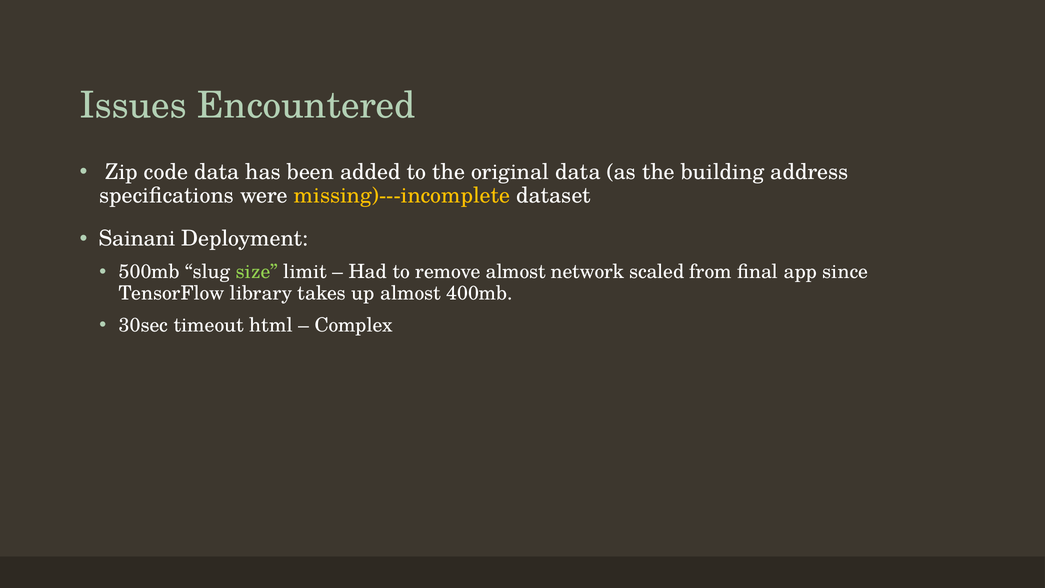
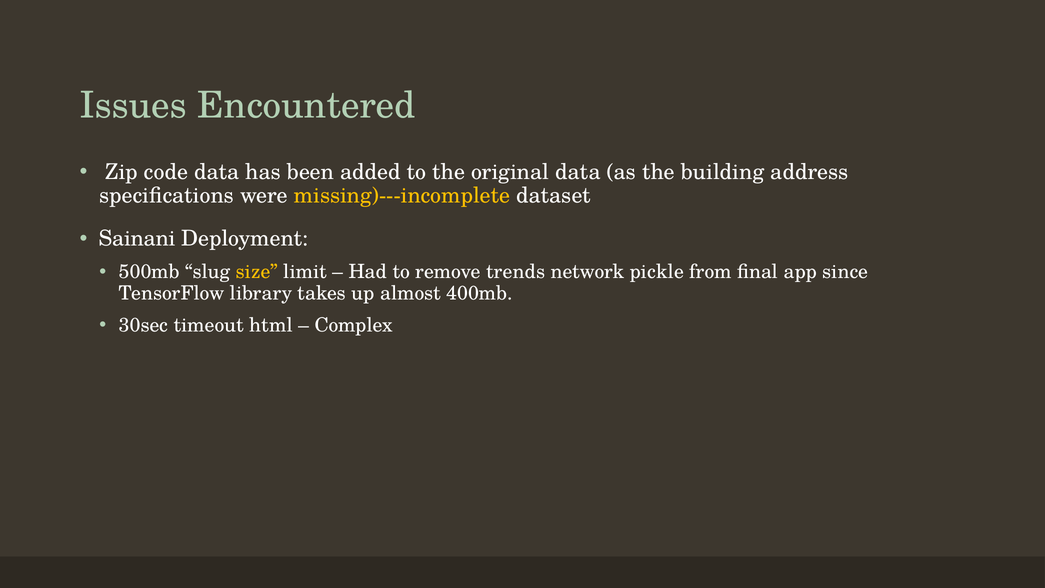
size colour: light green -> yellow
remove almost: almost -> trends
scaled: scaled -> pickle
